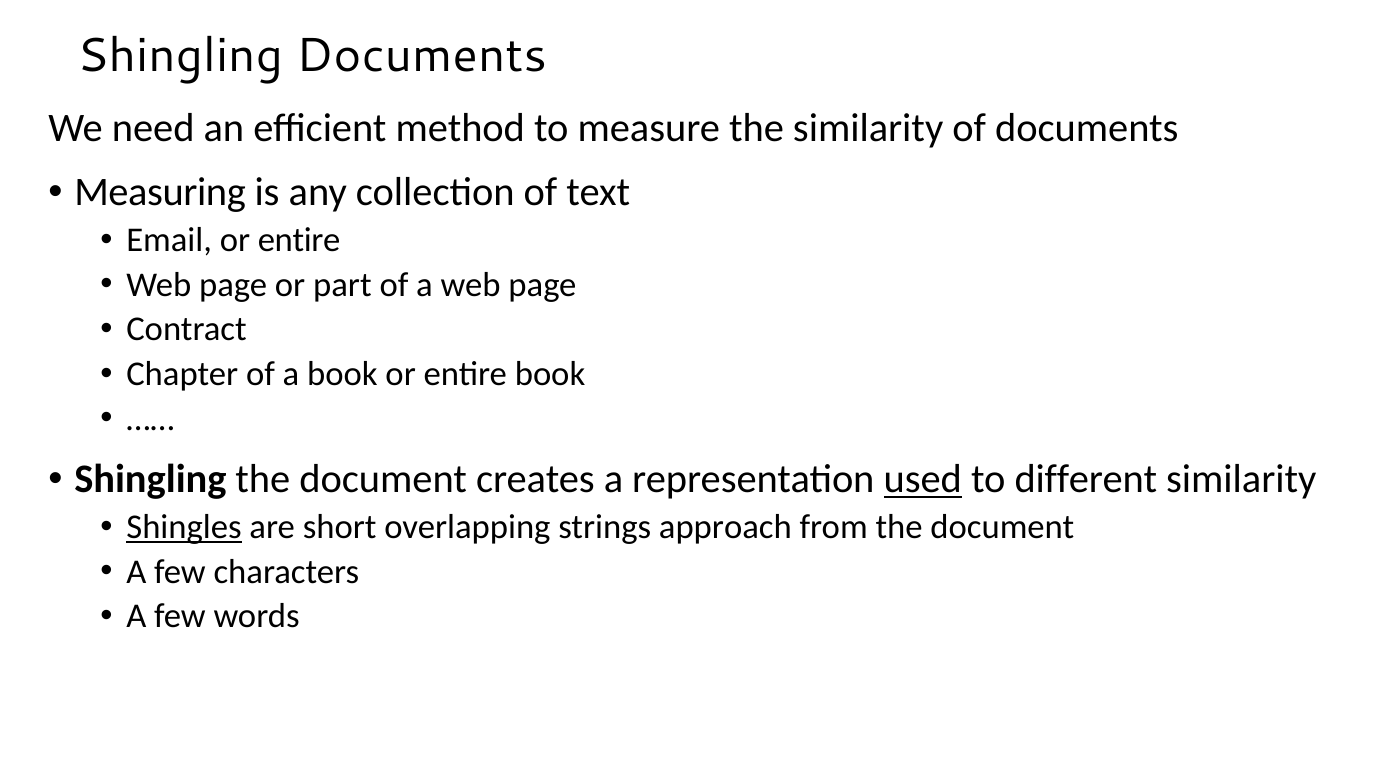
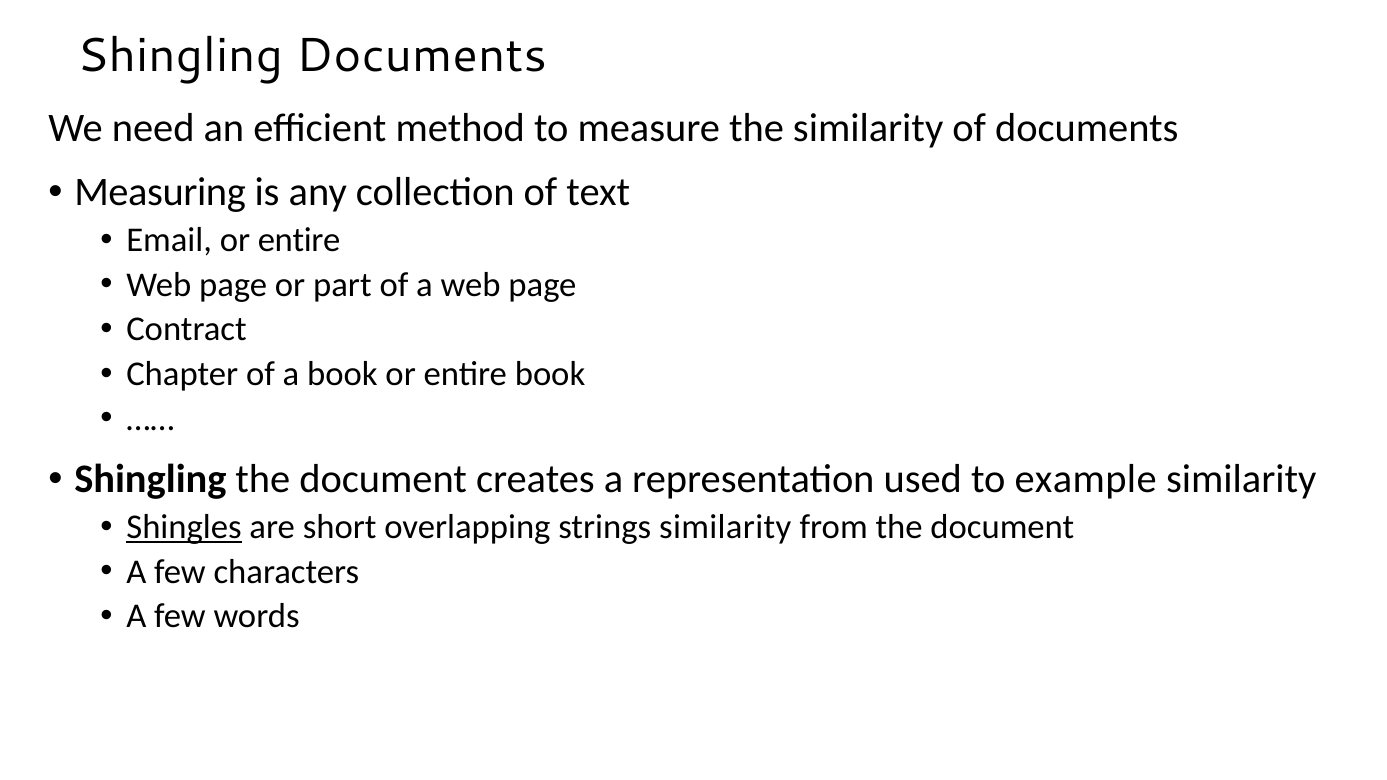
used underline: present -> none
different: different -> example
strings approach: approach -> similarity
